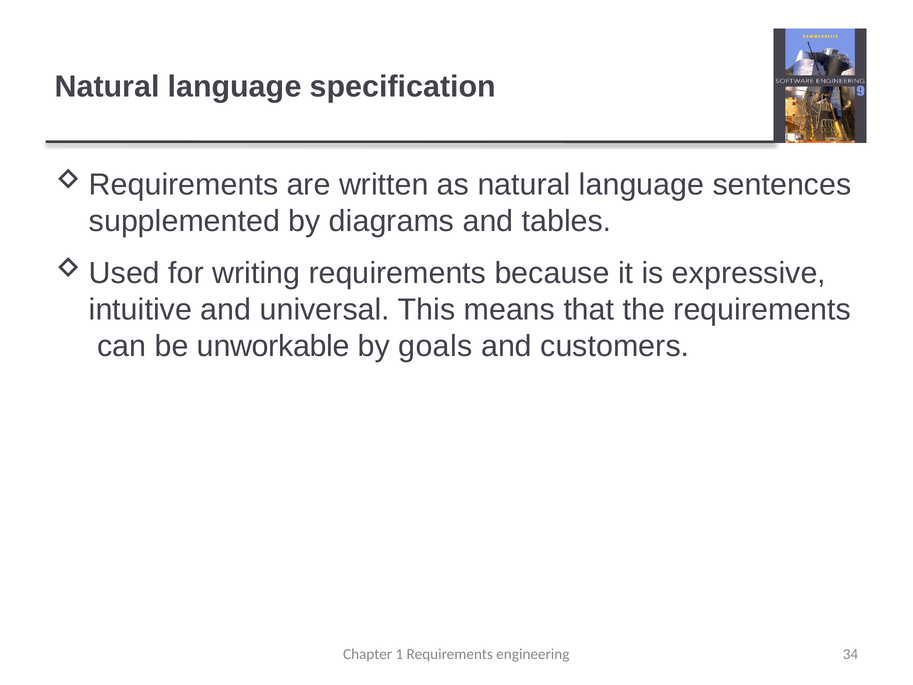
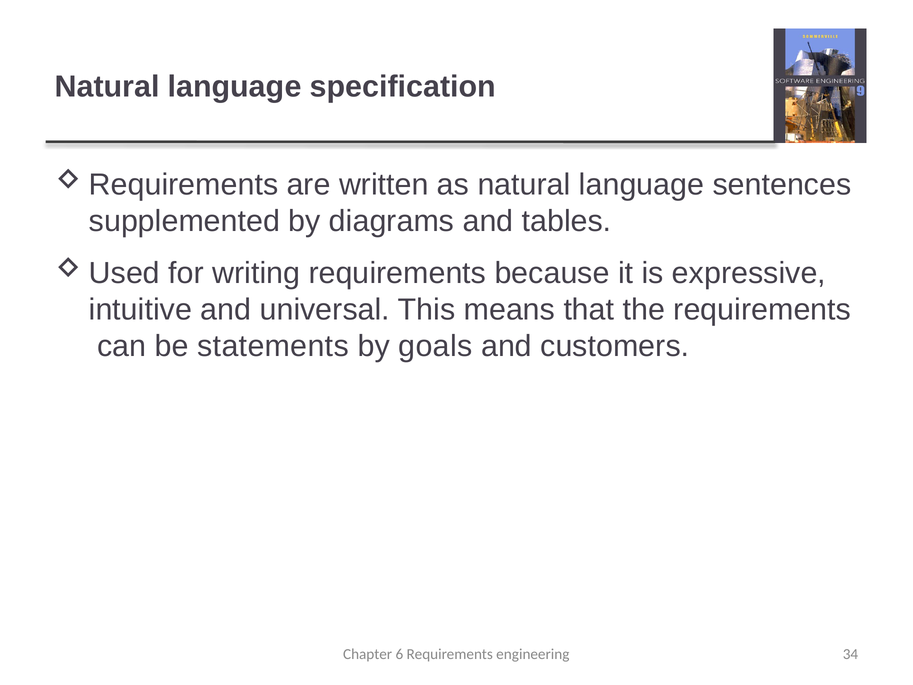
unworkable: unworkable -> statements
1: 1 -> 6
